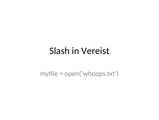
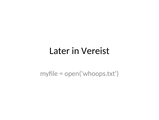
Slash: Slash -> Later
